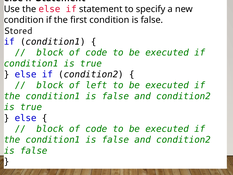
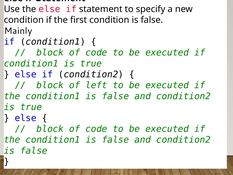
Stored: Stored -> Mainly
